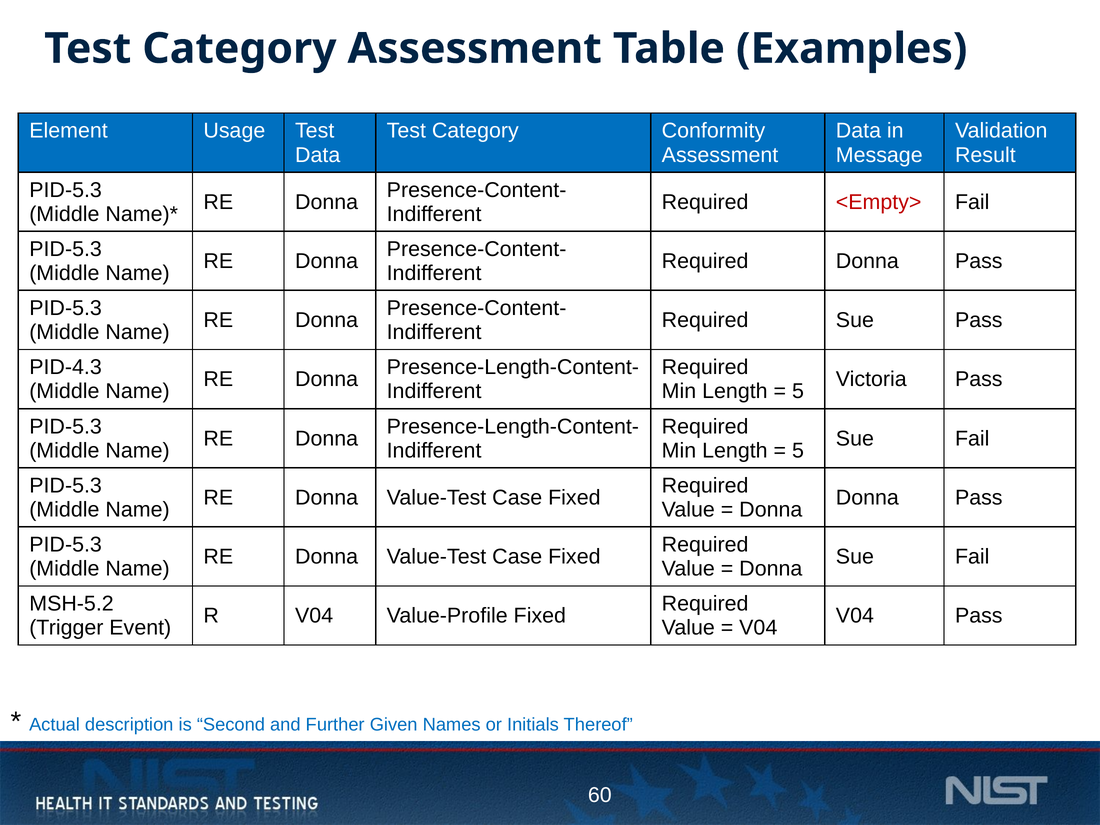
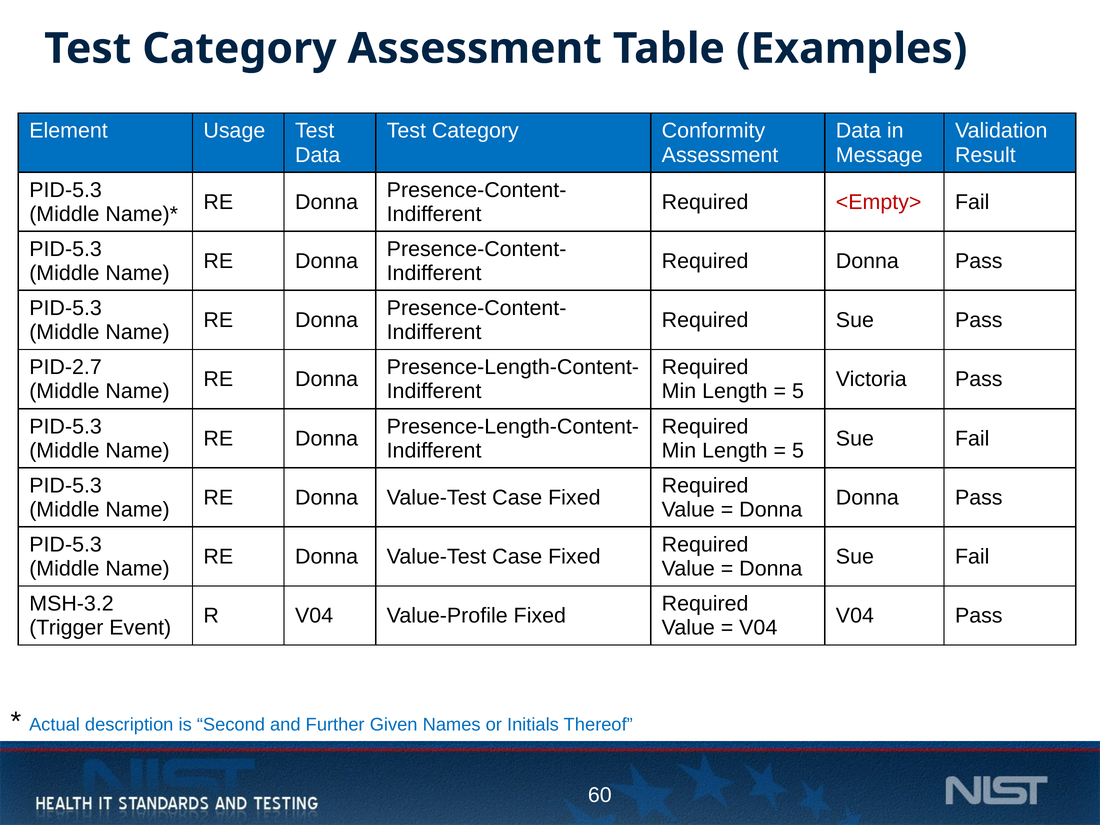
PID-4.3: PID-4.3 -> PID-2.7
MSH-5.2: MSH-5.2 -> MSH-3.2
